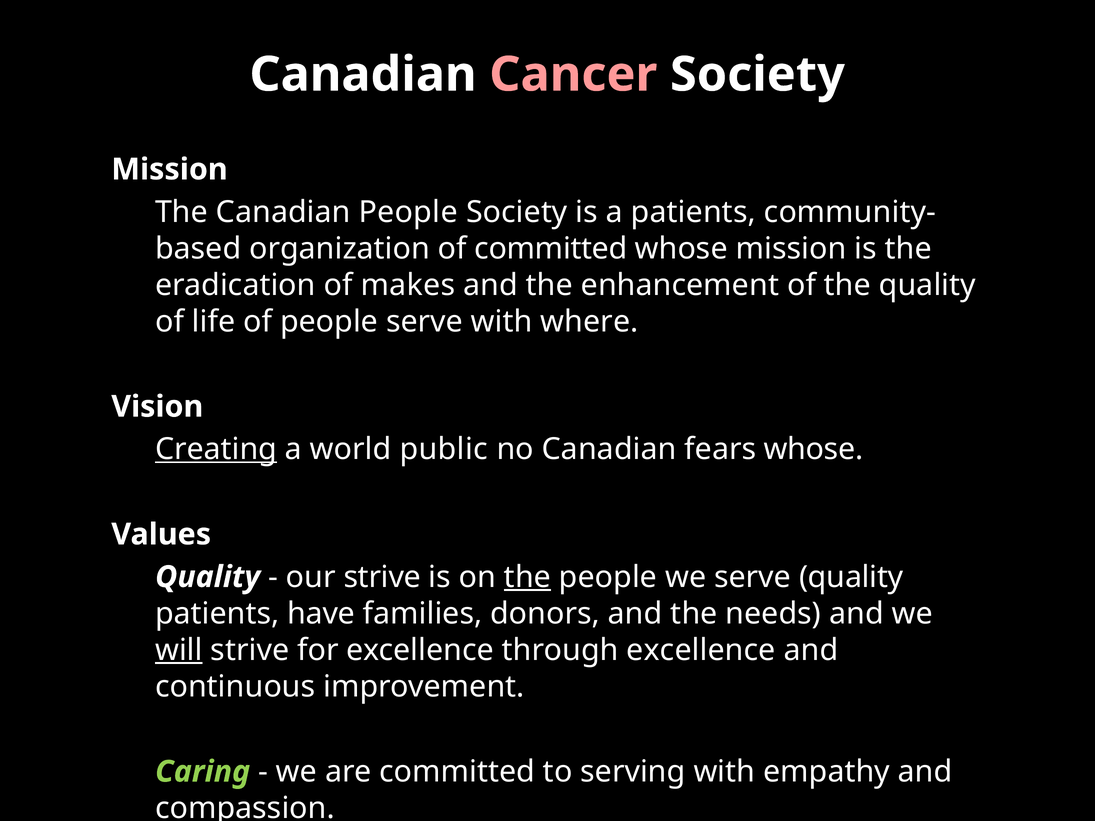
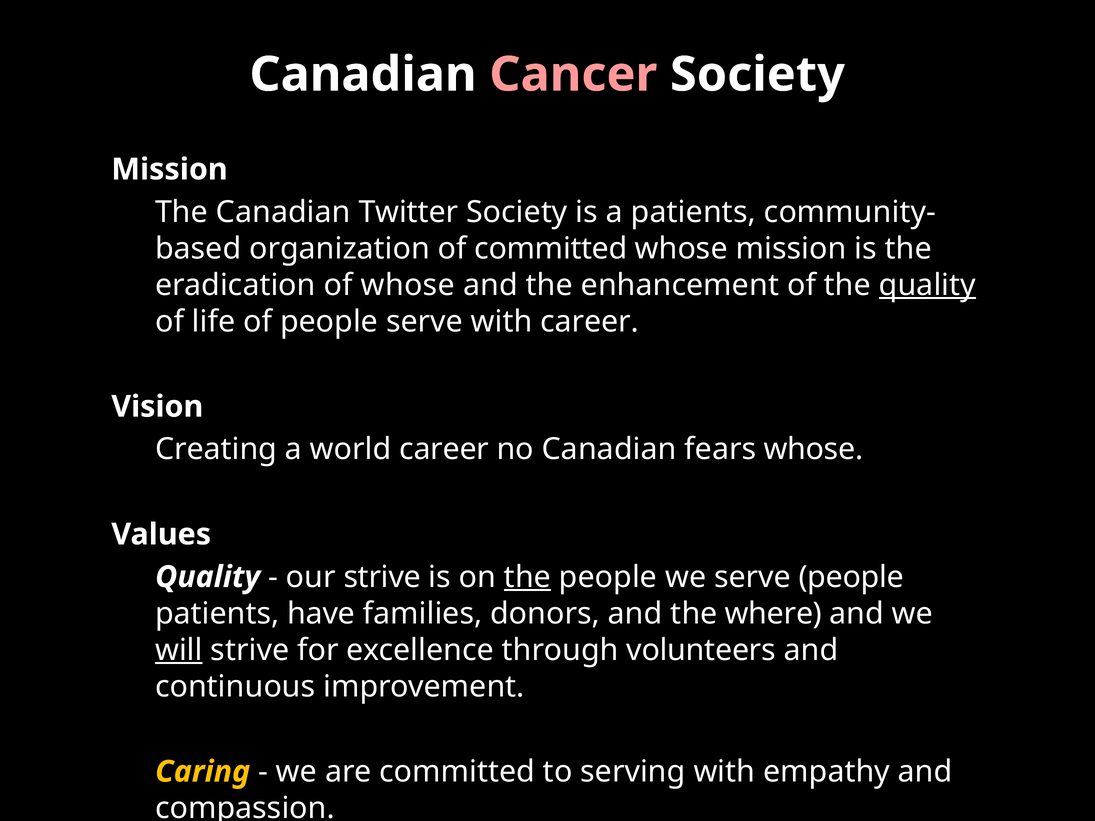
Canadian People: People -> Twitter
of makes: makes -> whose
quality at (927, 285) underline: none -> present
with where: where -> career
Creating underline: present -> none
world public: public -> career
serve quality: quality -> people
needs: needs -> where
through excellence: excellence -> volunteers
Caring colour: light green -> yellow
